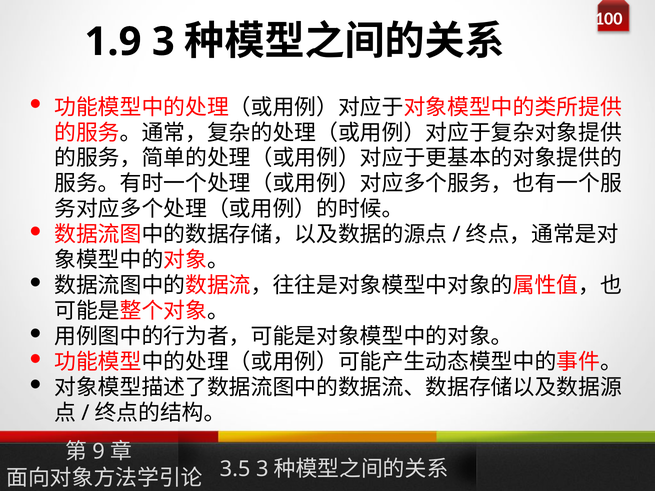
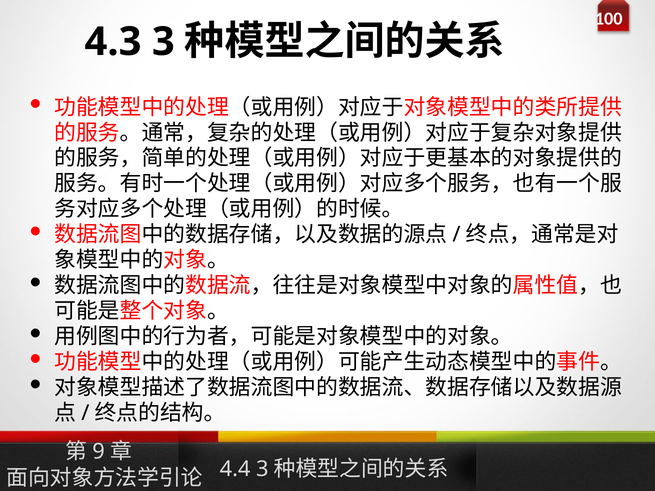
1.9: 1.9 -> 4.3
3.5: 3.5 -> 4.4
